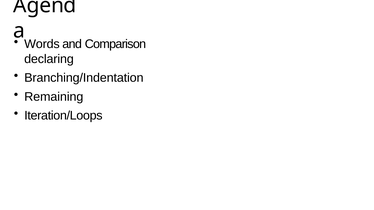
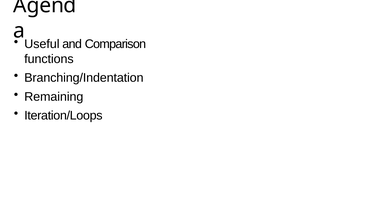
Words: Words -> Useful
declaring: declaring -> functions
